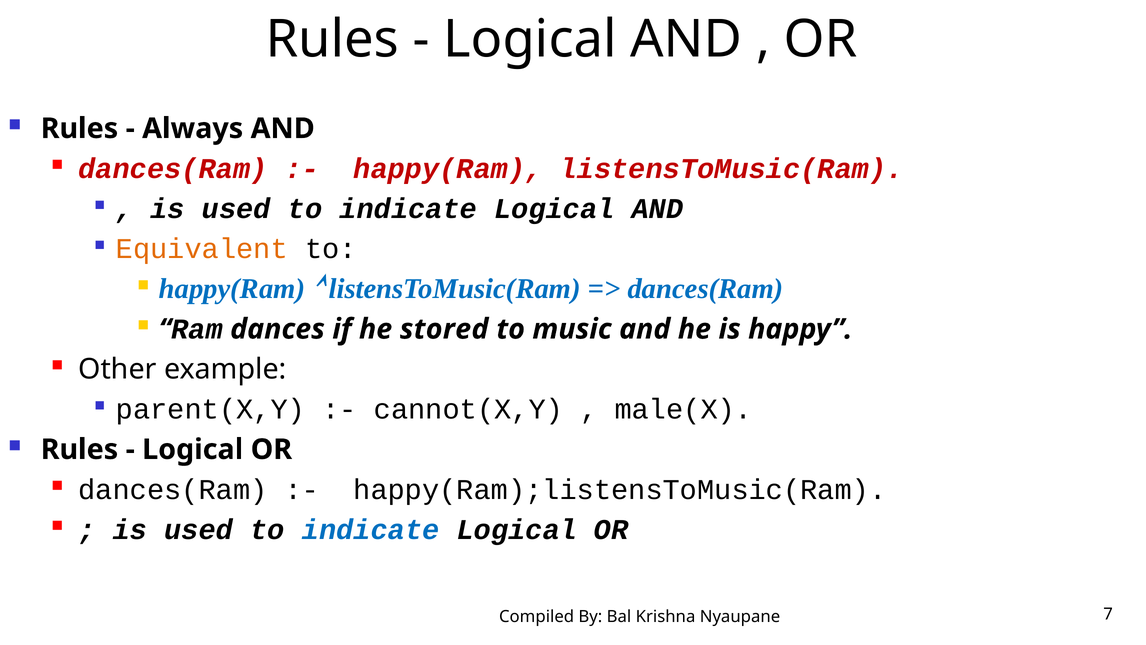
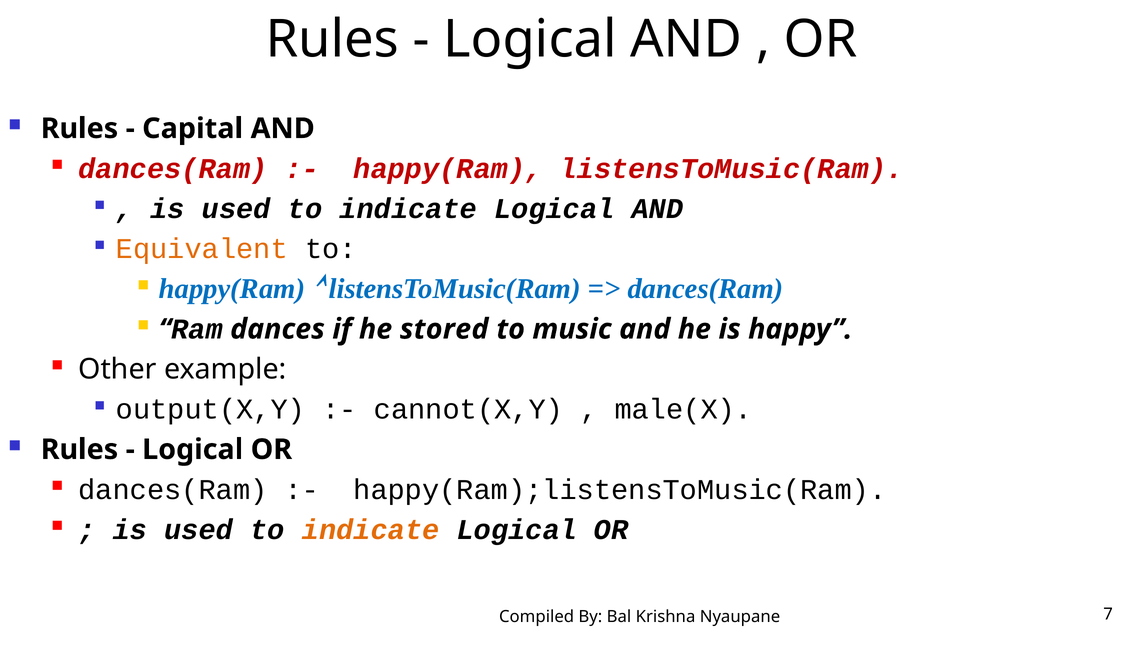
Always: Always -> Capital
parent(X,Y: parent(X,Y -> output(X,Y
indicate at (371, 529) colour: blue -> orange
